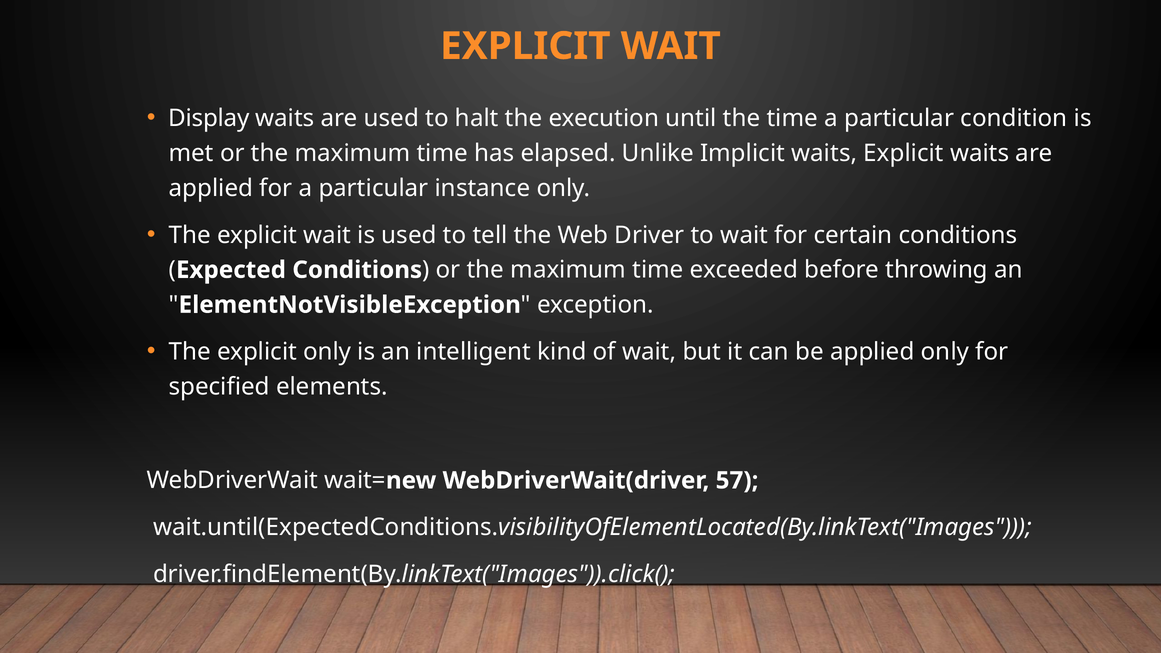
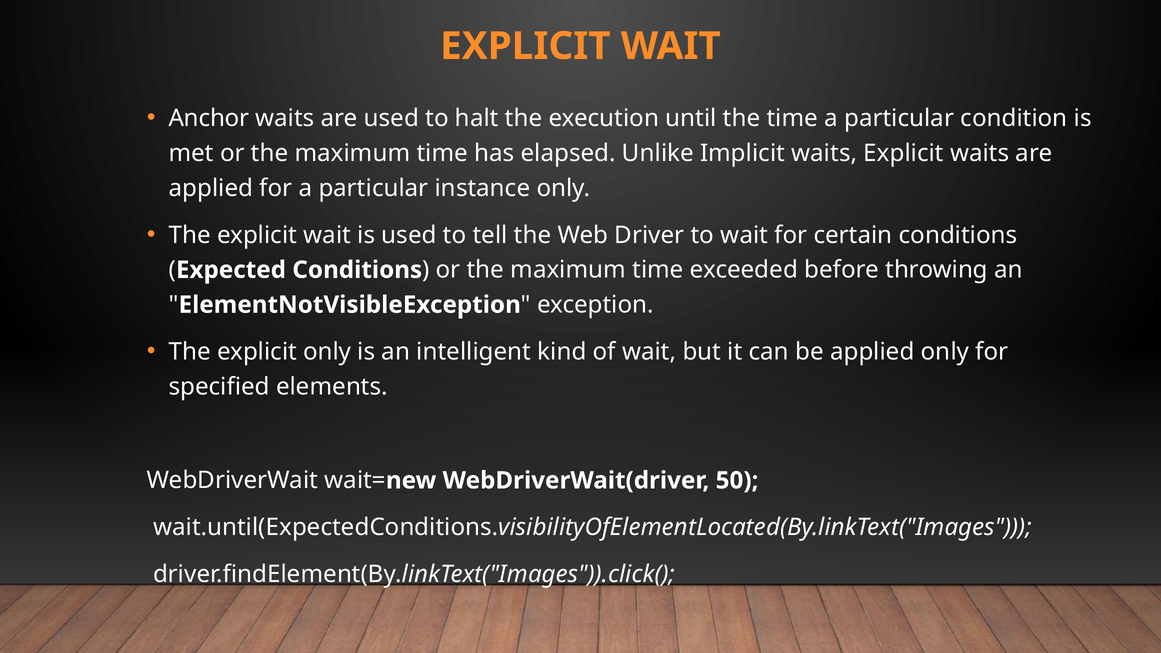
Display: Display -> Anchor
57: 57 -> 50
